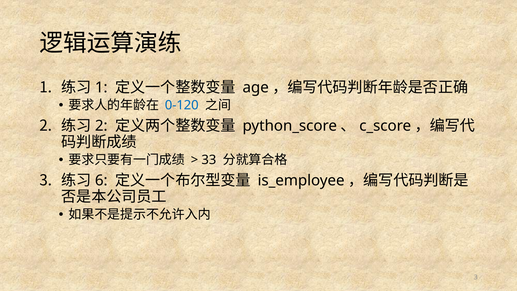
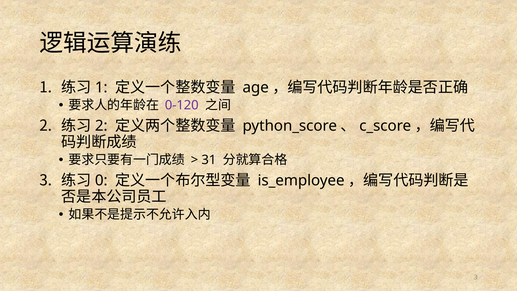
0-120 colour: blue -> purple
33: 33 -> 31
6: 6 -> 0
